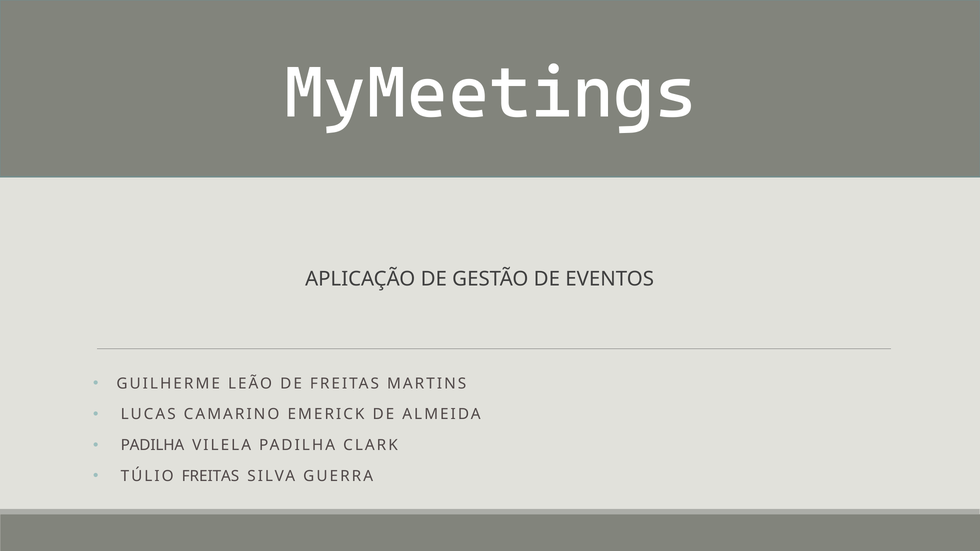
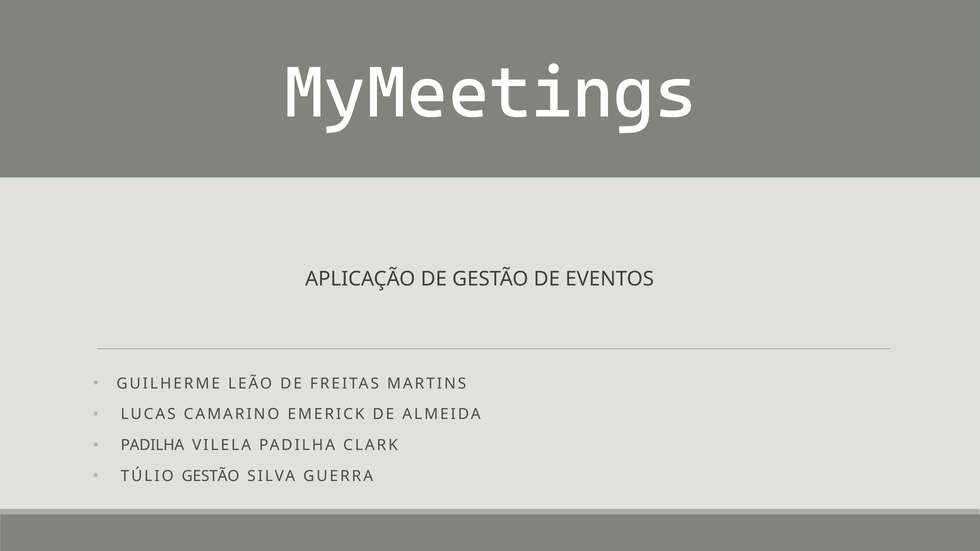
TÚLIO FREITAS: FREITAS -> GESTÃO
